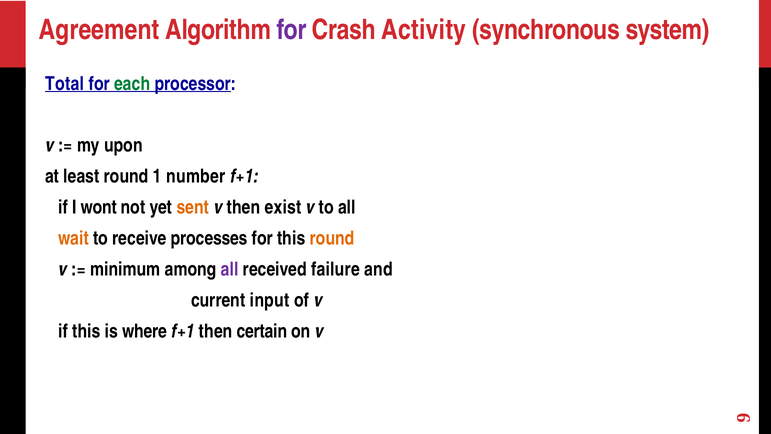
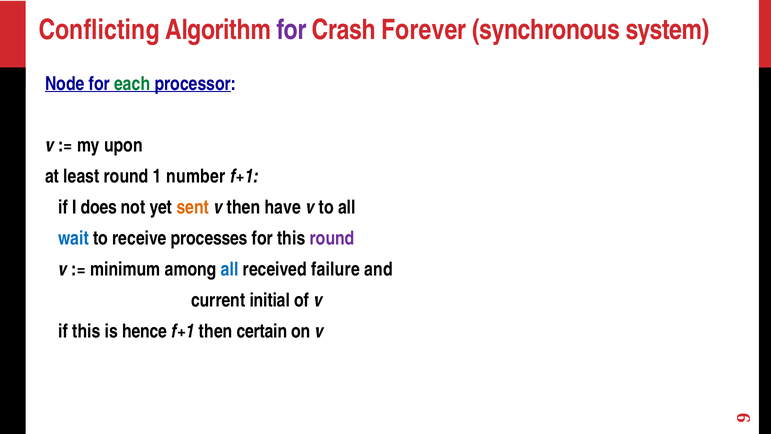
Agreement: Agreement -> Conflicting
Activity: Activity -> Forever
Total: Total -> Node
wont: wont -> does
exist: exist -> have
wait colour: orange -> blue
round at (332, 238) colour: orange -> purple
all at (230, 269) colour: purple -> blue
input: input -> initial
where: where -> hence
